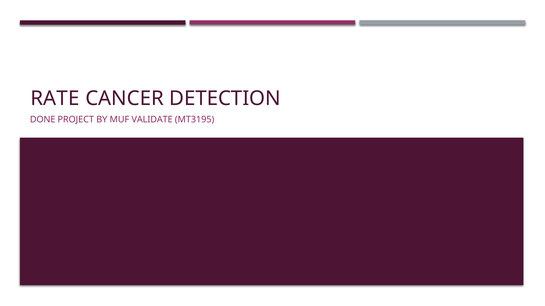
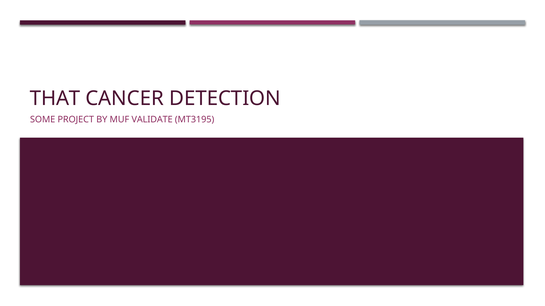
RATE: RATE -> THAT
DONE: DONE -> SOME
